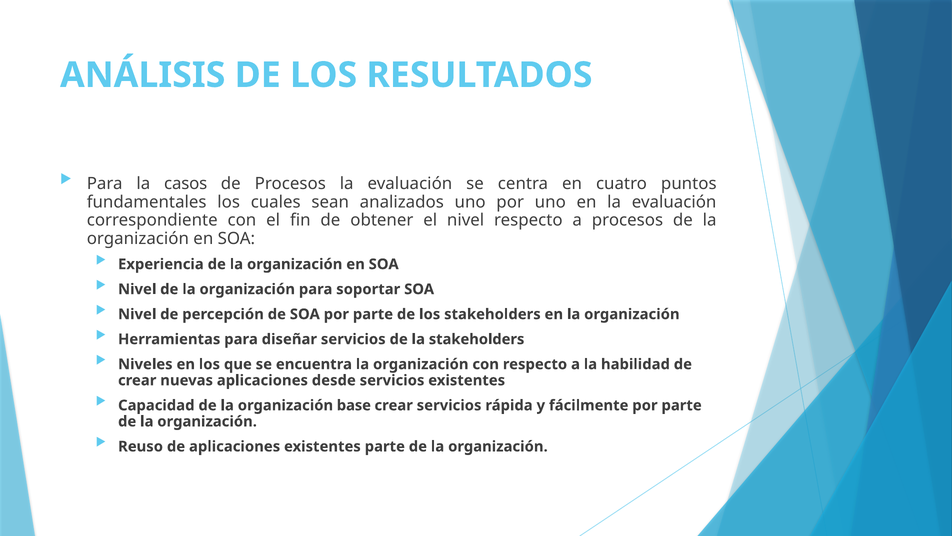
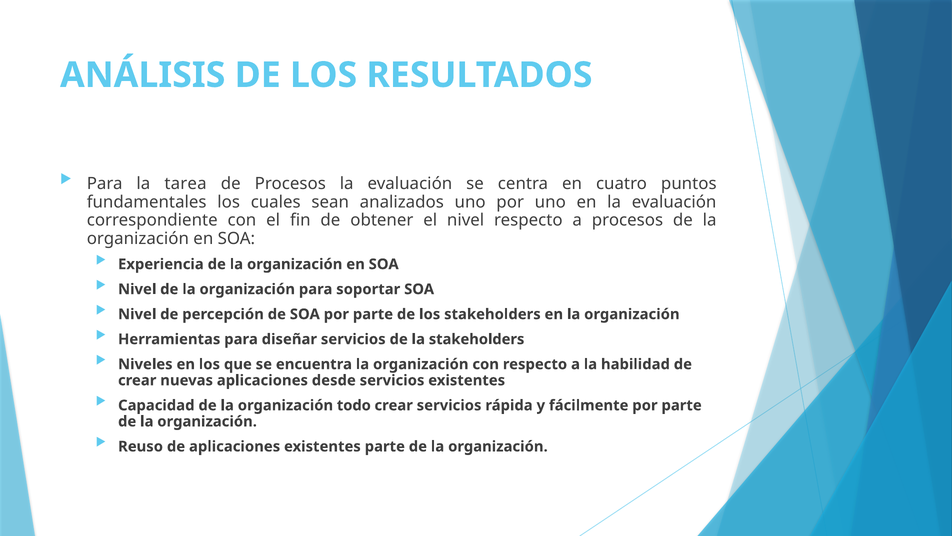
casos: casos -> tarea
base: base -> todo
